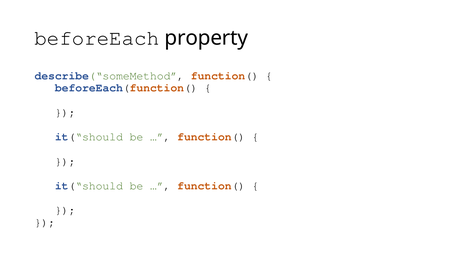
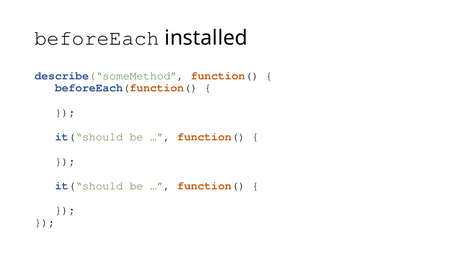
property: property -> installed
